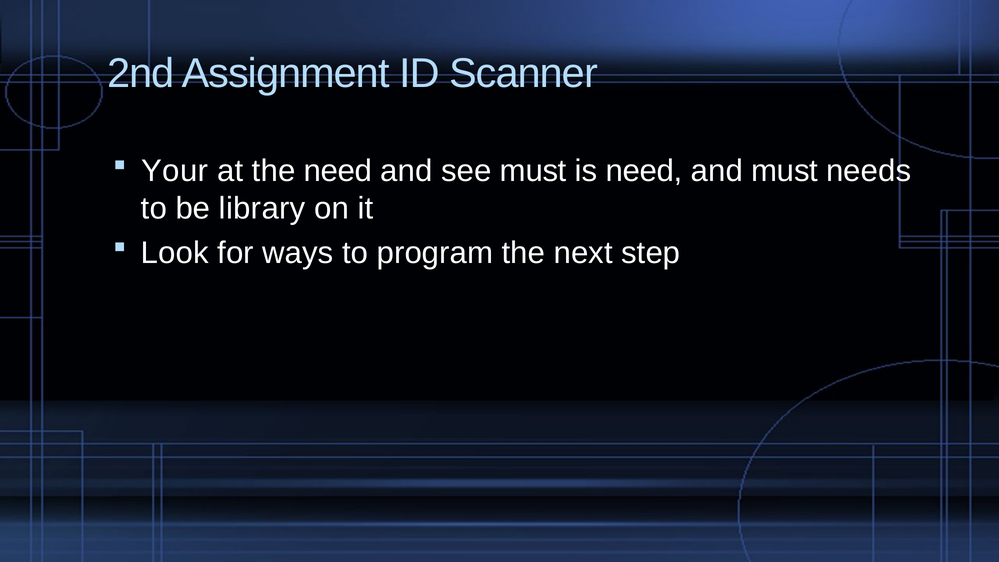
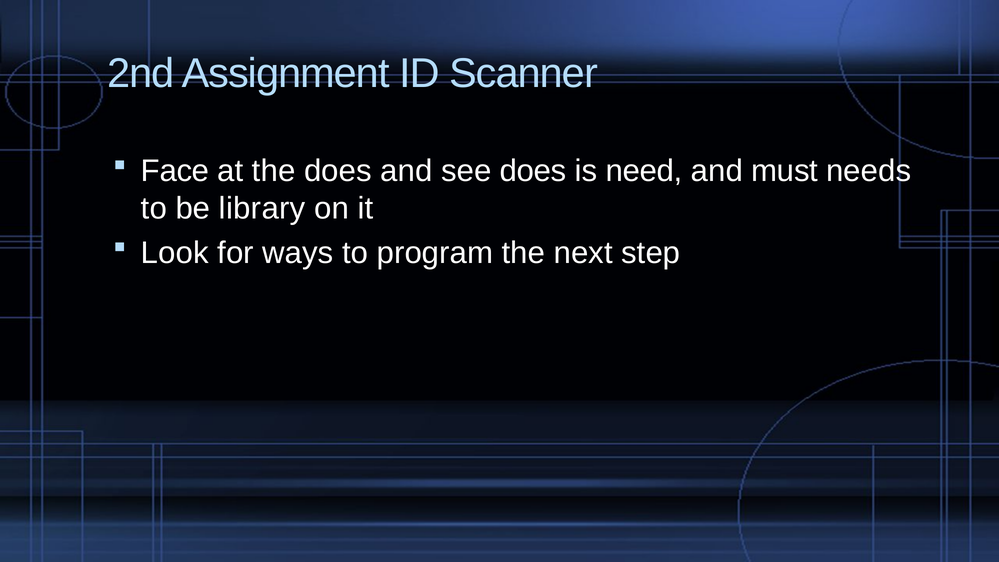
Your: Your -> Face
the need: need -> does
see must: must -> does
